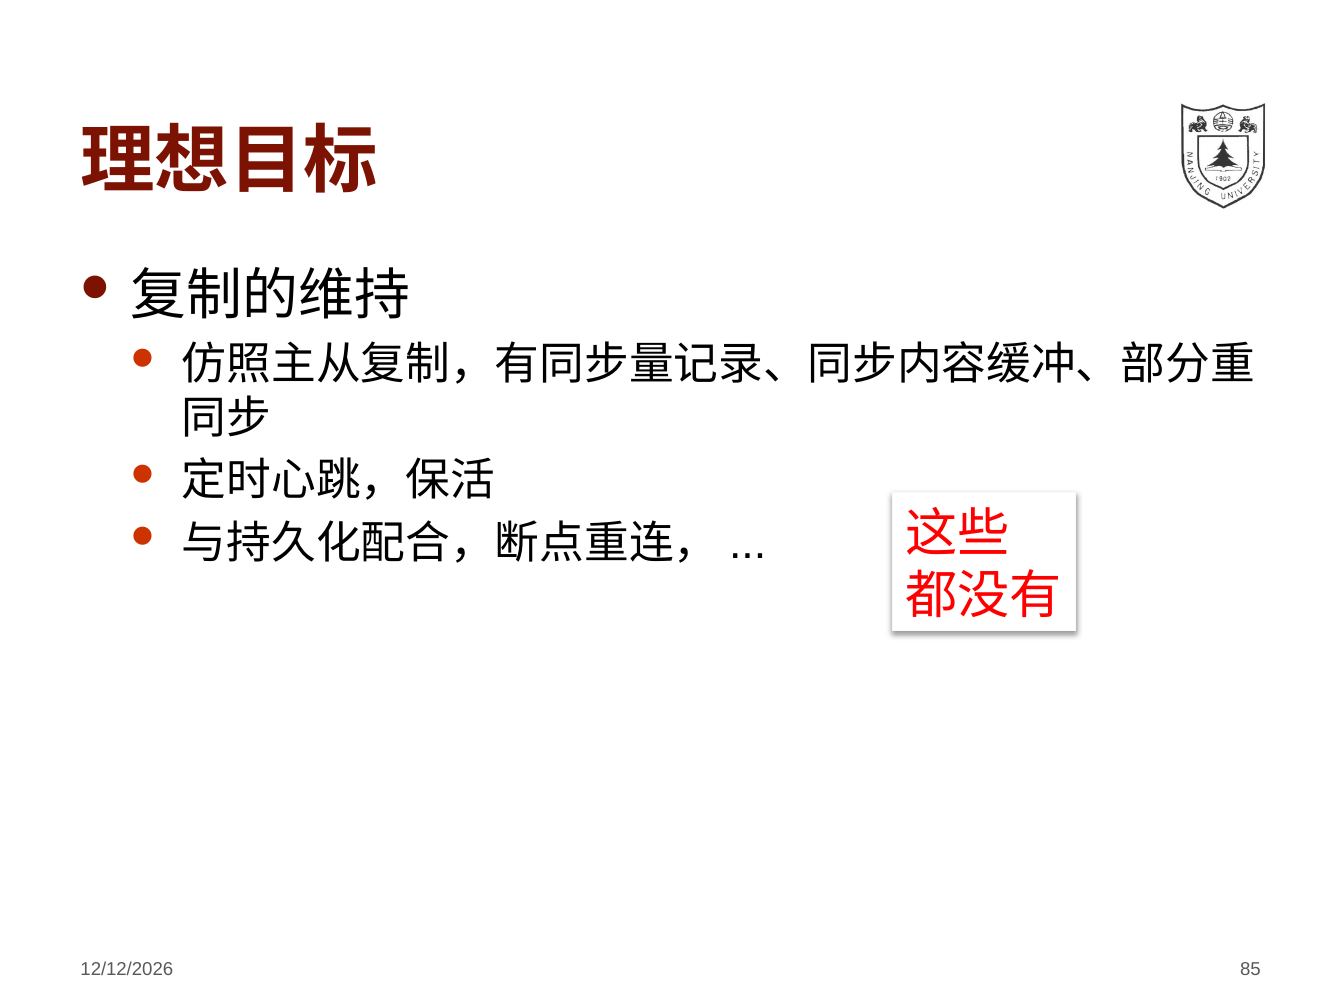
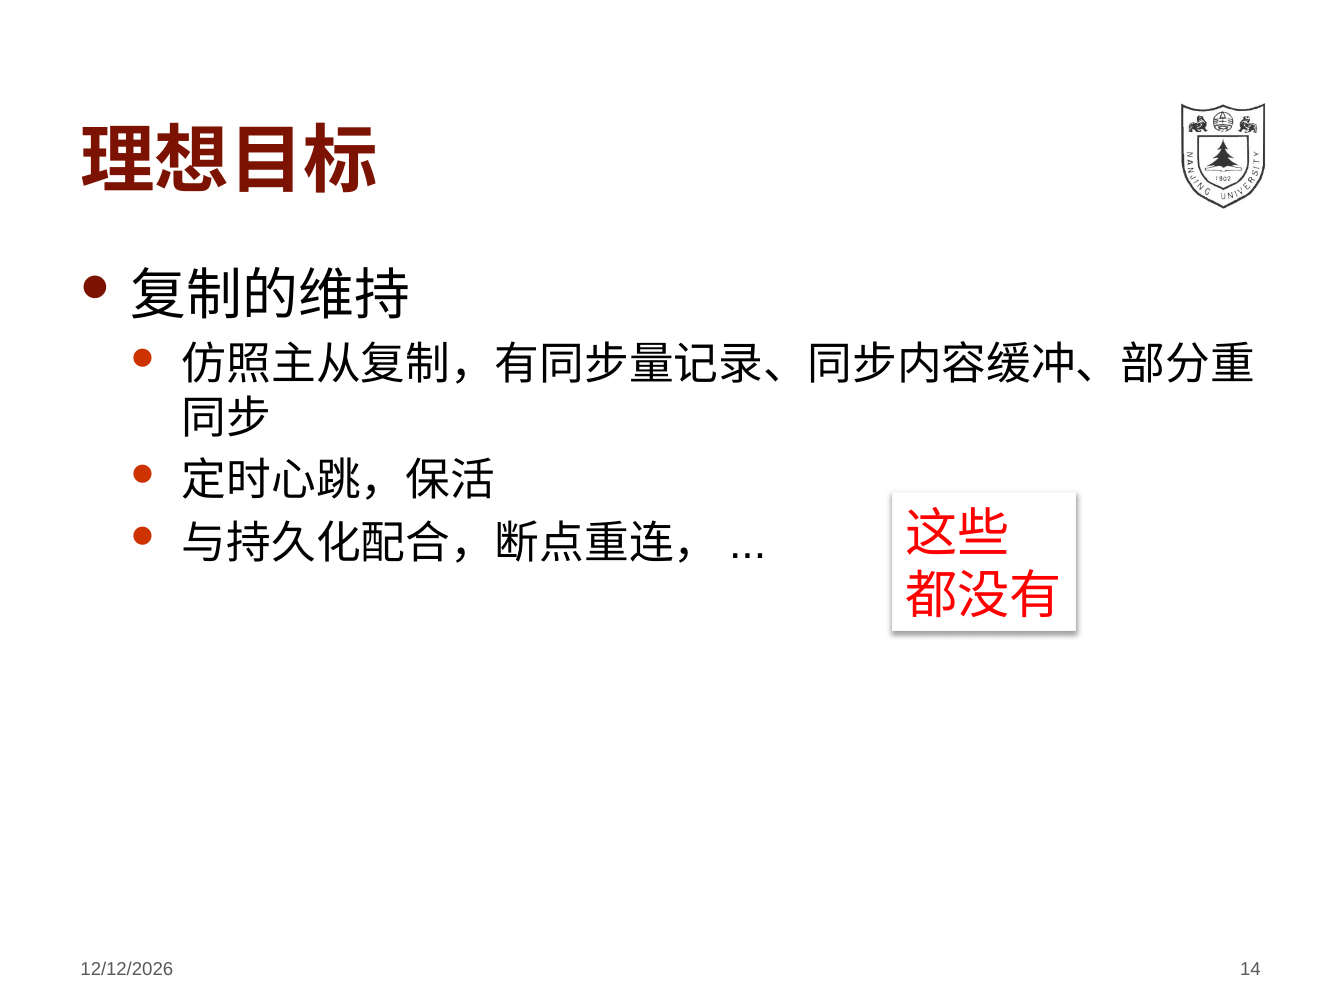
85: 85 -> 14
